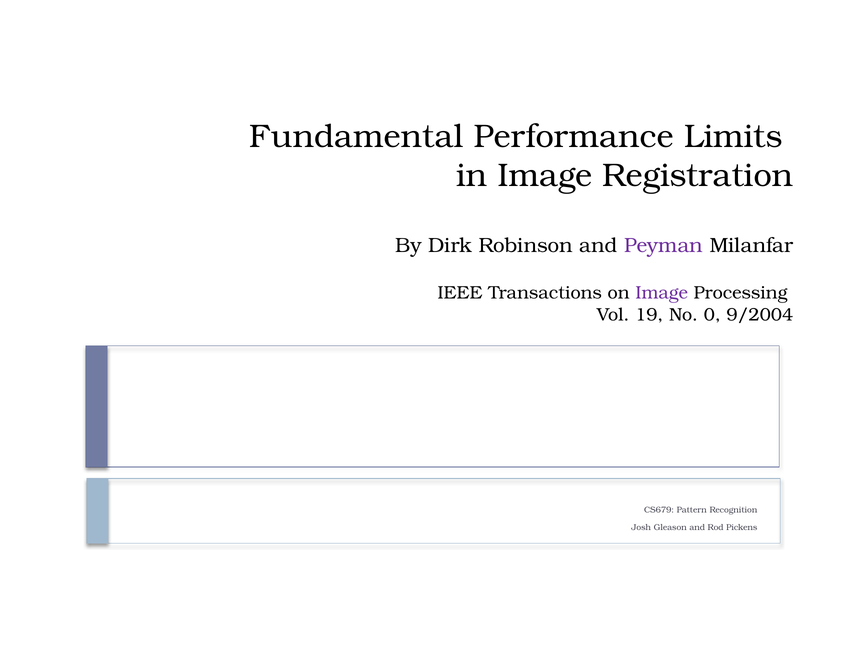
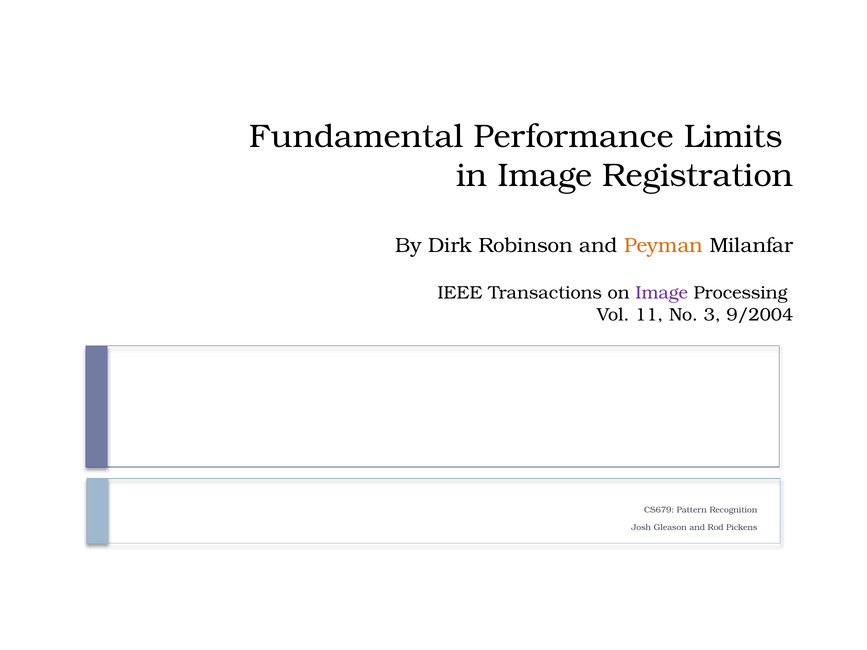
Peyman colour: purple -> orange
19: 19 -> 11
0: 0 -> 3
